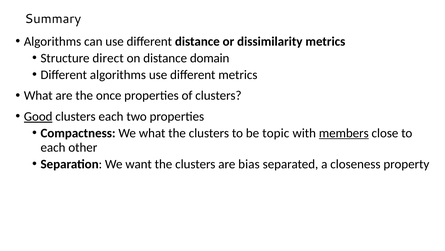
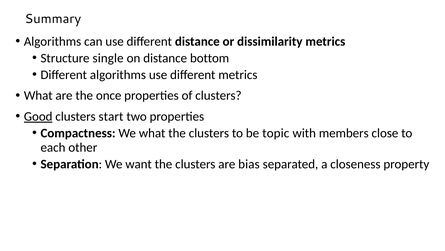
direct: direct -> single
domain: domain -> bottom
clusters each: each -> start
members underline: present -> none
